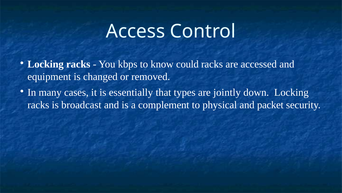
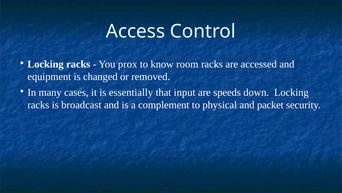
kbps: kbps -> prox
could: could -> room
types: types -> input
jointly: jointly -> speeds
